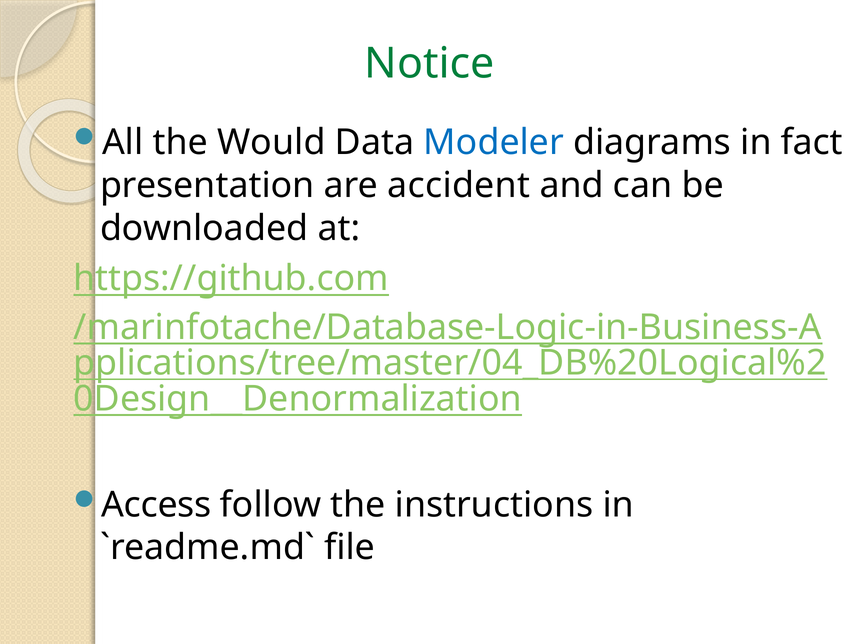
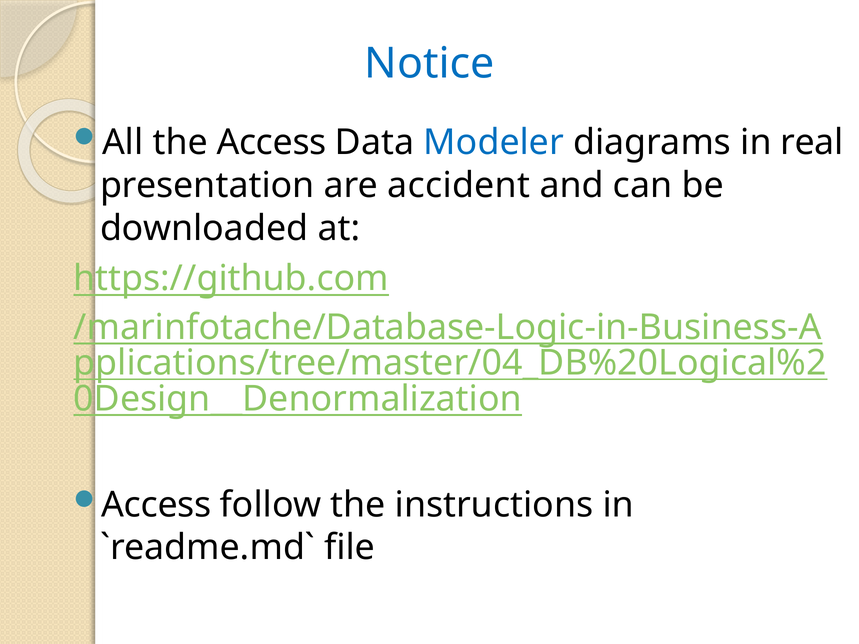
Notice colour: green -> blue
the Would: Would -> Access
fact: fact -> real
